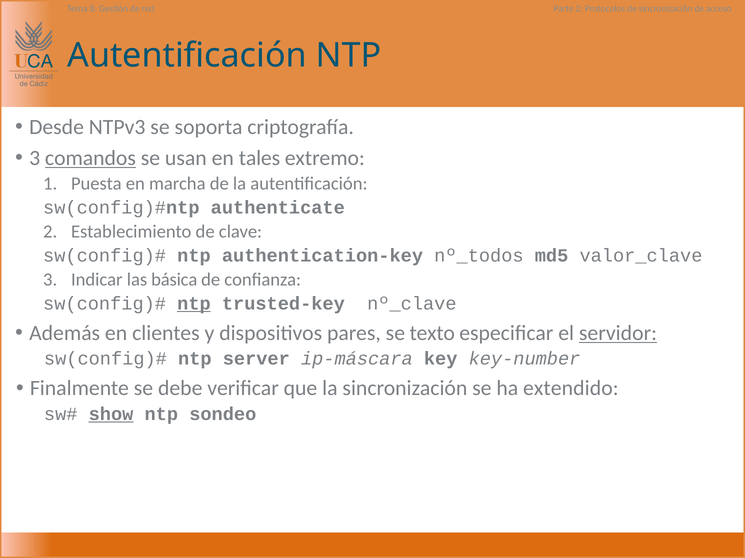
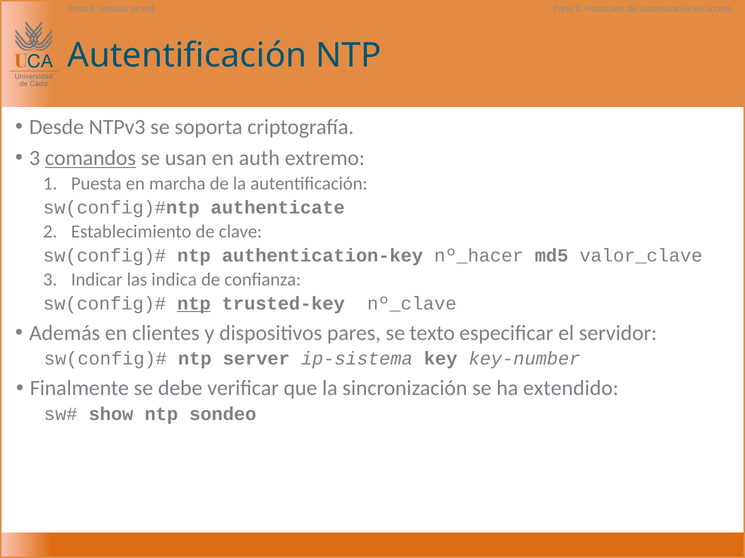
tales: tales -> auth
nº_todos: nº_todos -> nº_hacer
básica: básica -> indica
servidor underline: present -> none
ip-máscara: ip-máscara -> ip-sistema
show underline: present -> none
